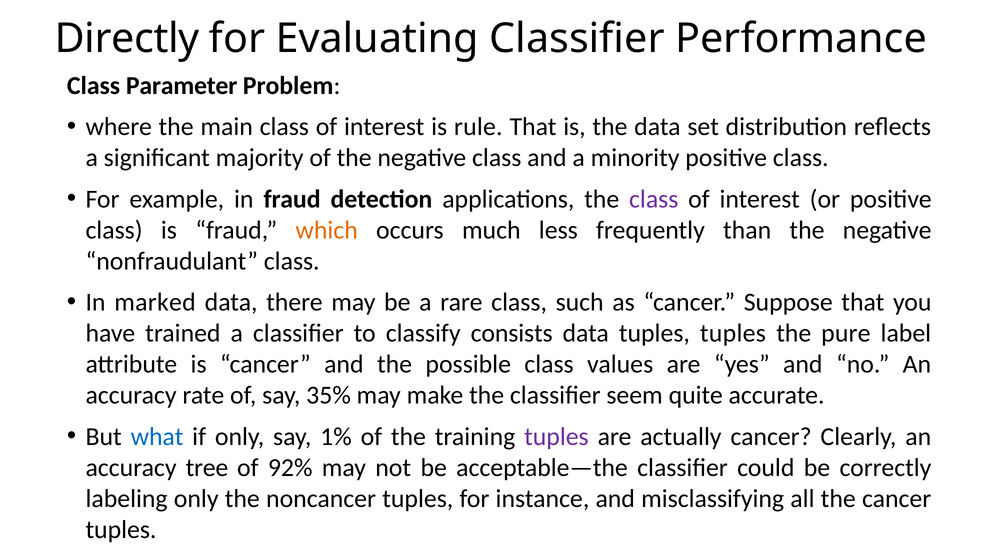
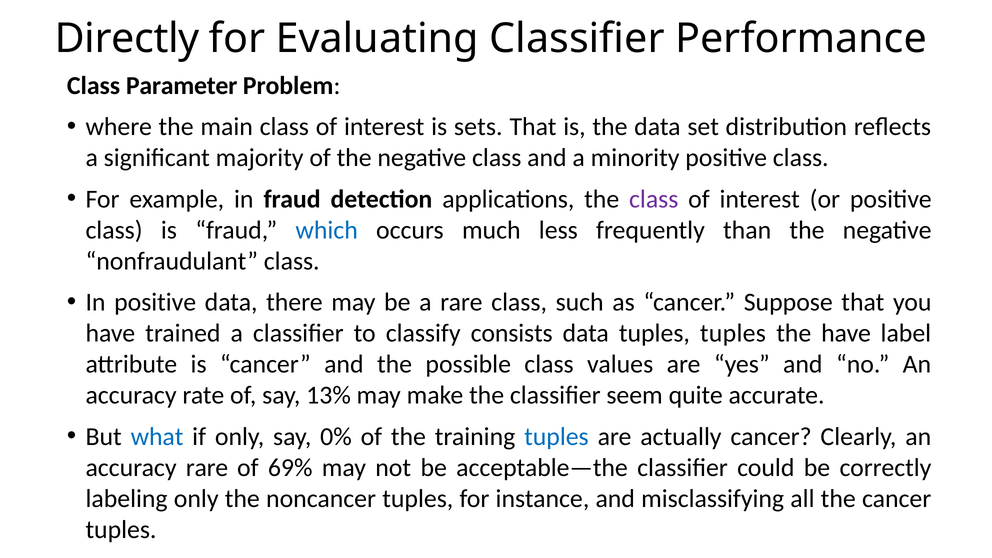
rule: rule -> sets
which colour: orange -> blue
In marked: marked -> positive
the pure: pure -> have
35%: 35% -> 13%
1%: 1% -> 0%
tuples at (556, 437) colour: purple -> blue
accuracy tree: tree -> rare
92%: 92% -> 69%
